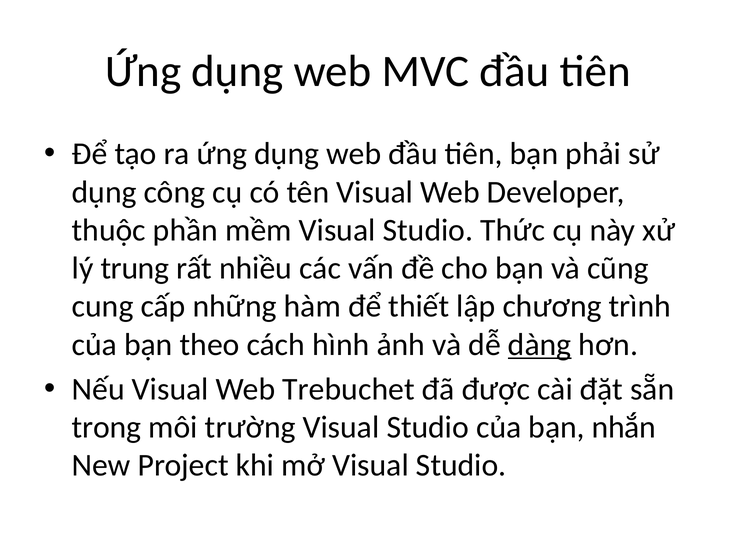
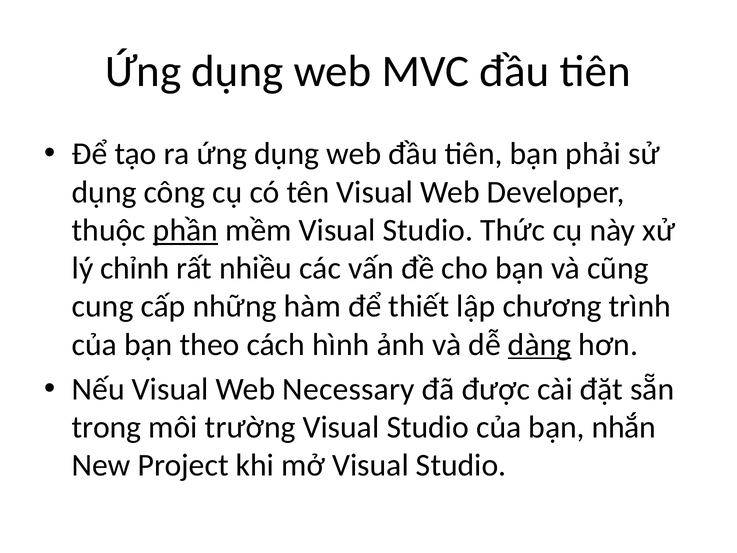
phần underline: none -> present
trung: trung -> chỉnh
Trebuchet: Trebuchet -> Necessary
